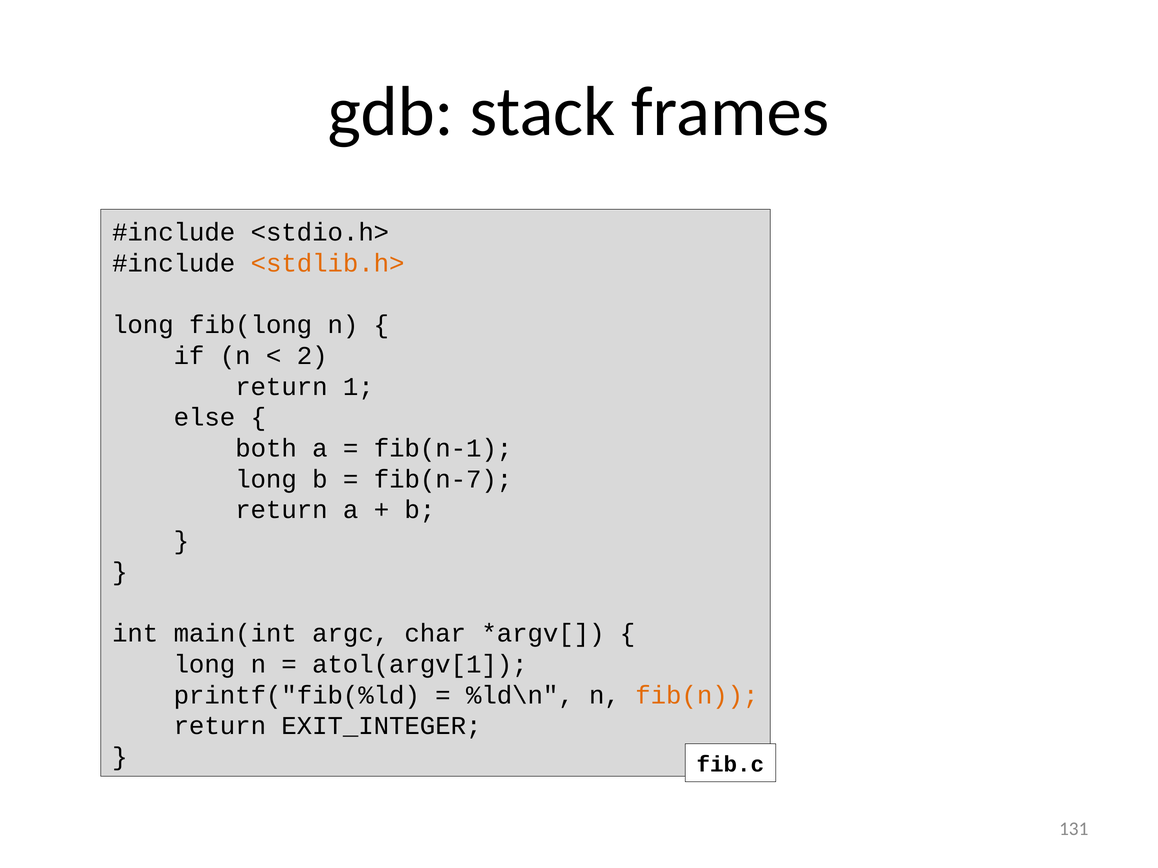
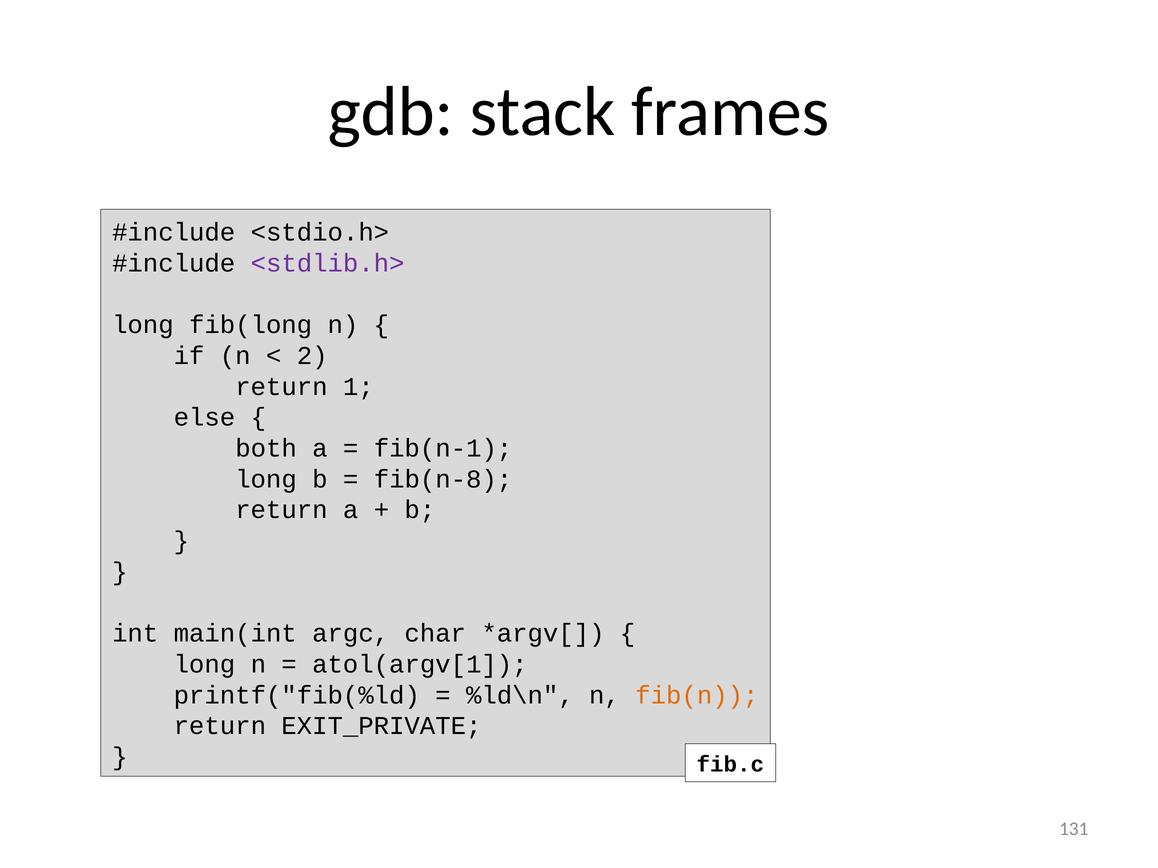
<stdlib.h> colour: orange -> purple
fib(n-7: fib(n-7 -> fib(n-8
EXIT_INTEGER: EXIT_INTEGER -> EXIT_PRIVATE
